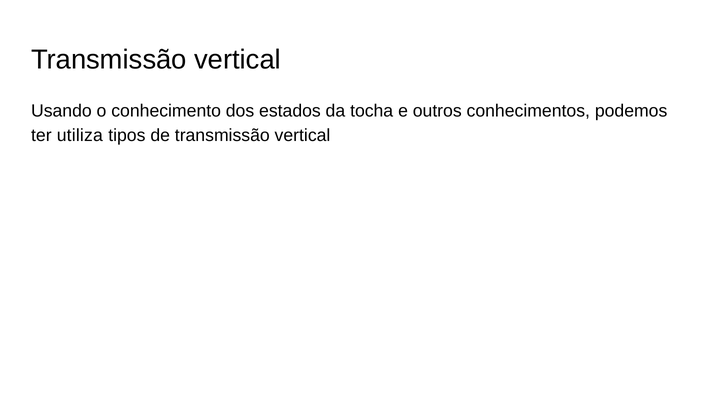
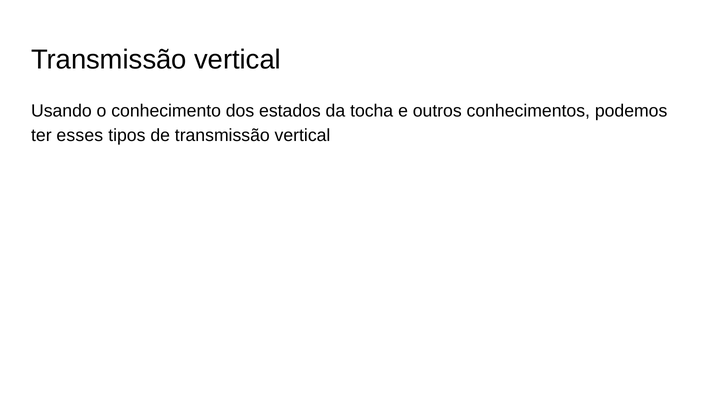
utiliza: utiliza -> esses
